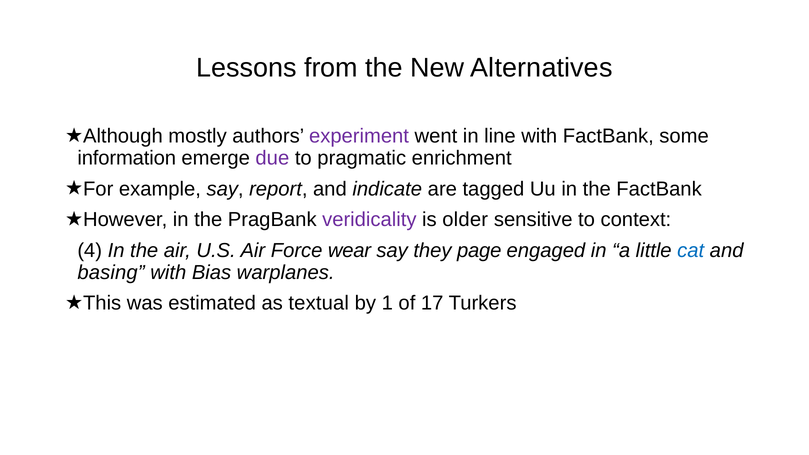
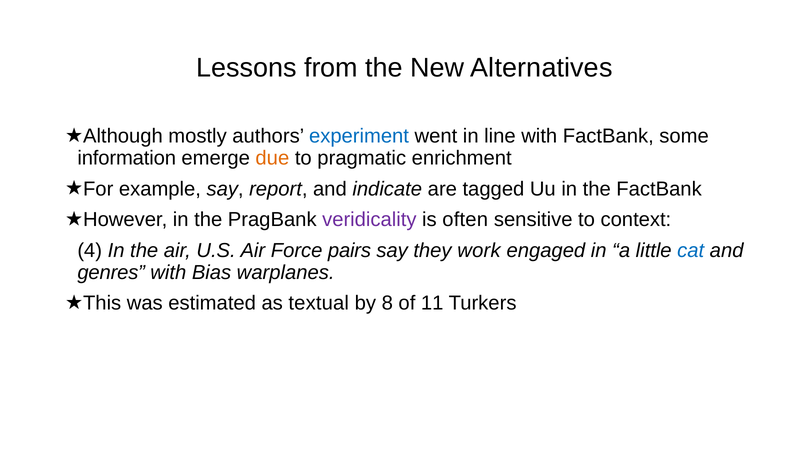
experiment colour: purple -> blue
due colour: purple -> orange
older: older -> often
wear: wear -> pairs
page: page -> work
basing: basing -> genres
1: 1 -> 8
17: 17 -> 11
